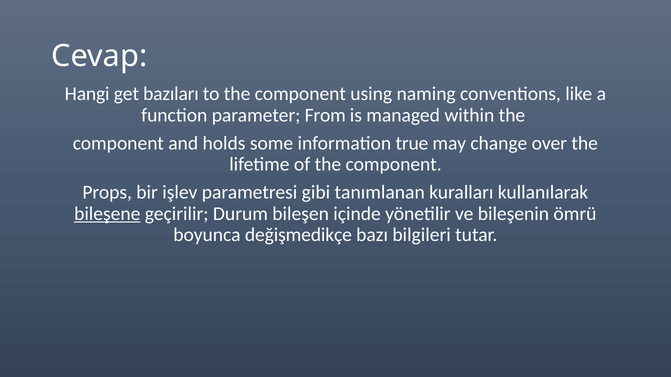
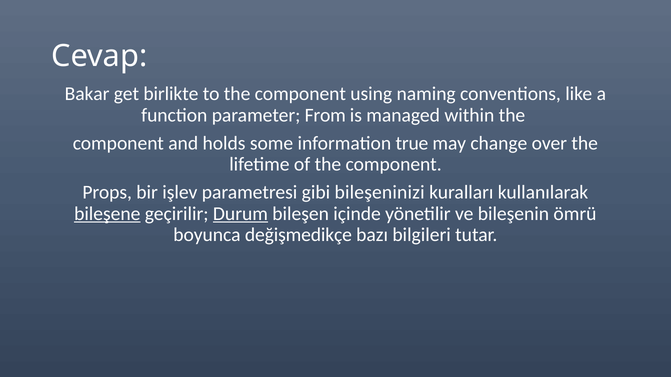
Hangi: Hangi -> Bakar
bazıları: bazıları -> birlikte
tanımlanan: tanımlanan -> bileşeninizi
Durum underline: none -> present
